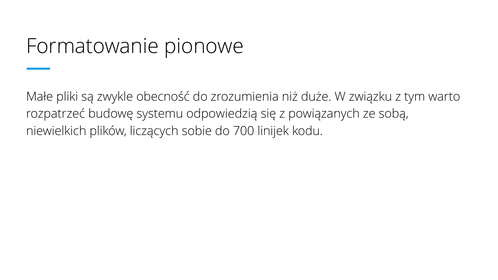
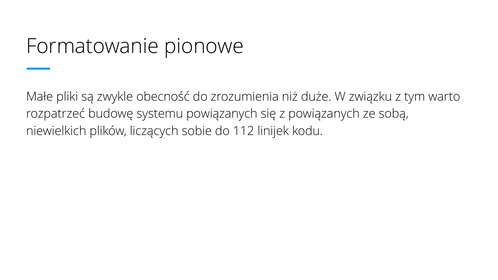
systemu odpowiedzią: odpowiedzią -> powiązanych
700: 700 -> 112
